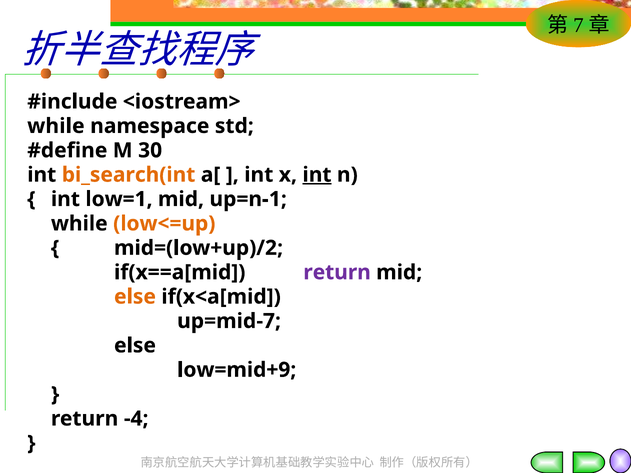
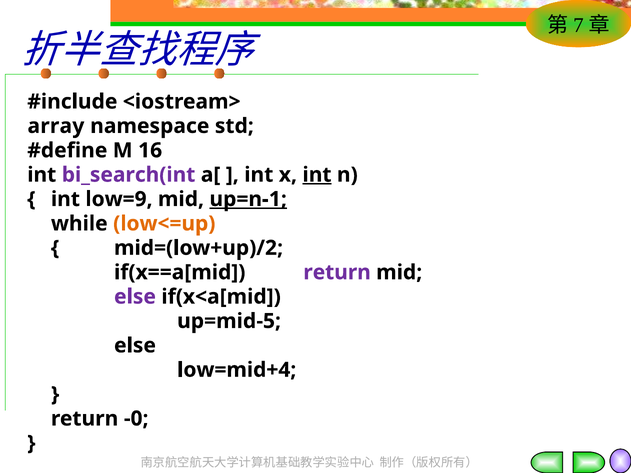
while at (56, 126): while -> array
30: 30 -> 16
bi_search(int colour: orange -> purple
low=1: low=1 -> low=9
up=n-1 underline: none -> present
else at (135, 297) colour: orange -> purple
up=mid-7: up=mid-7 -> up=mid-5
low=mid+9: low=mid+9 -> low=mid+4
-4: -4 -> -0
